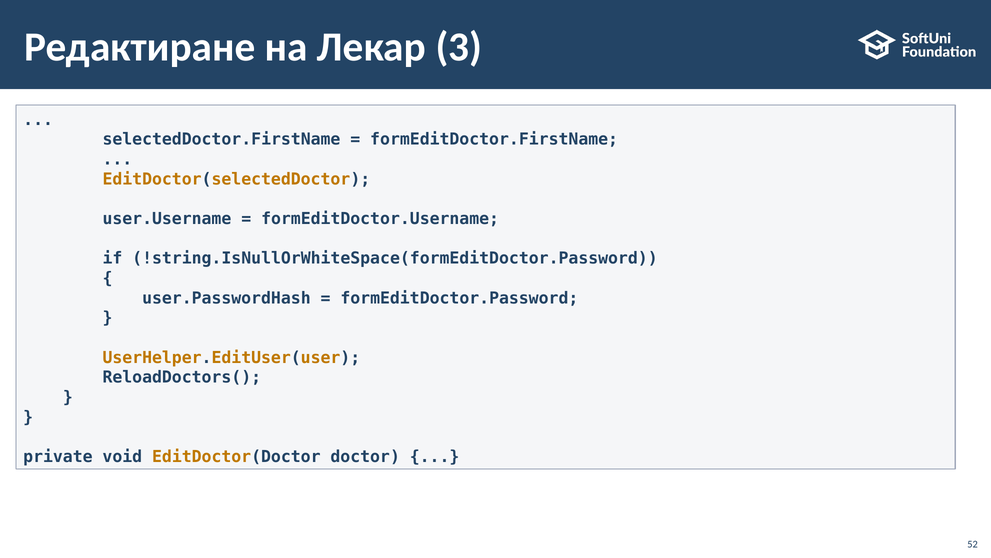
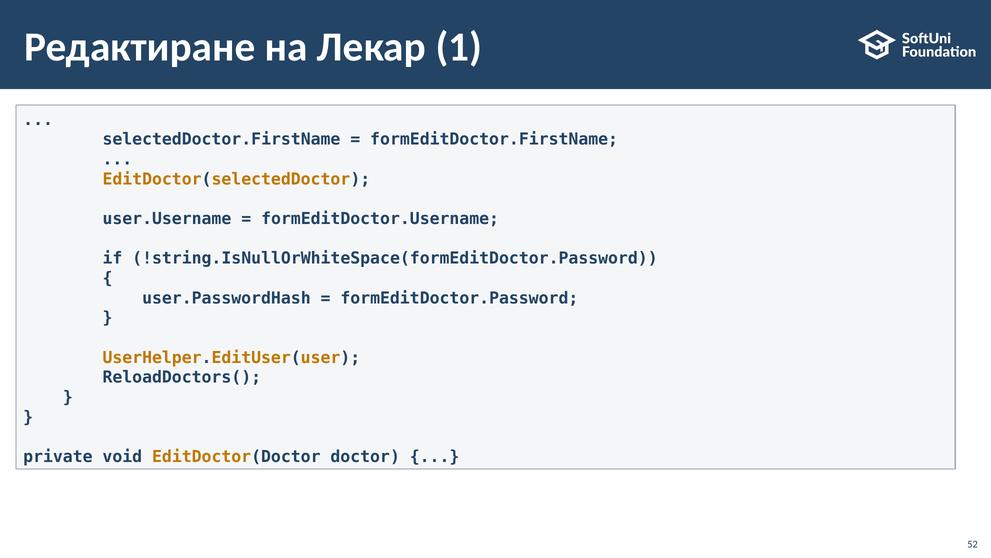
3: 3 -> 1
